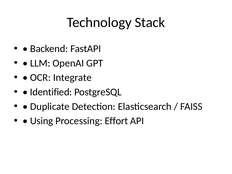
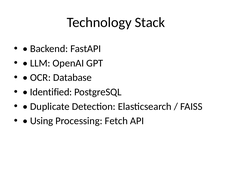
Integrate: Integrate -> Database
Effort: Effort -> Fetch
